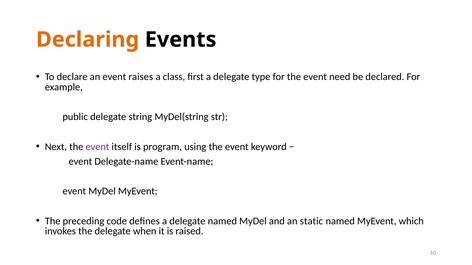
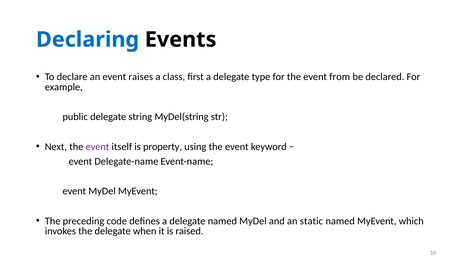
Declaring colour: orange -> blue
need: need -> from
program: program -> property
